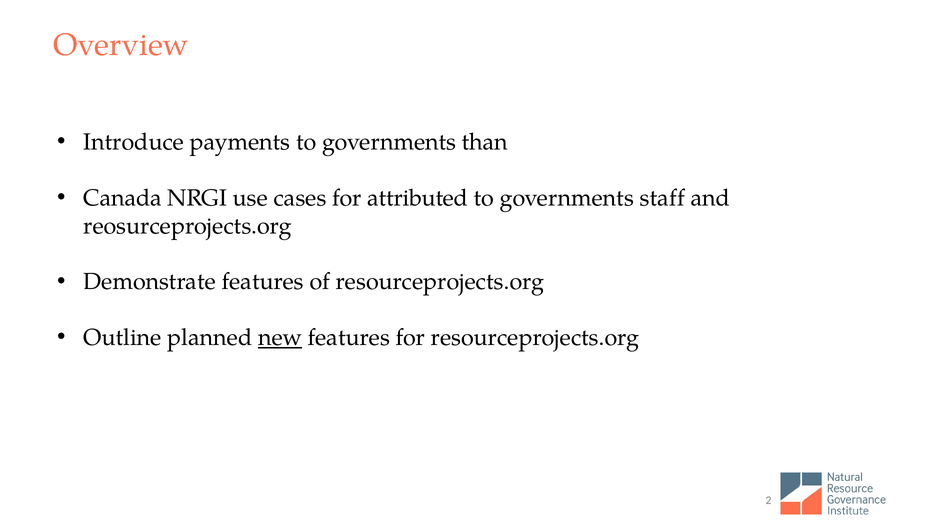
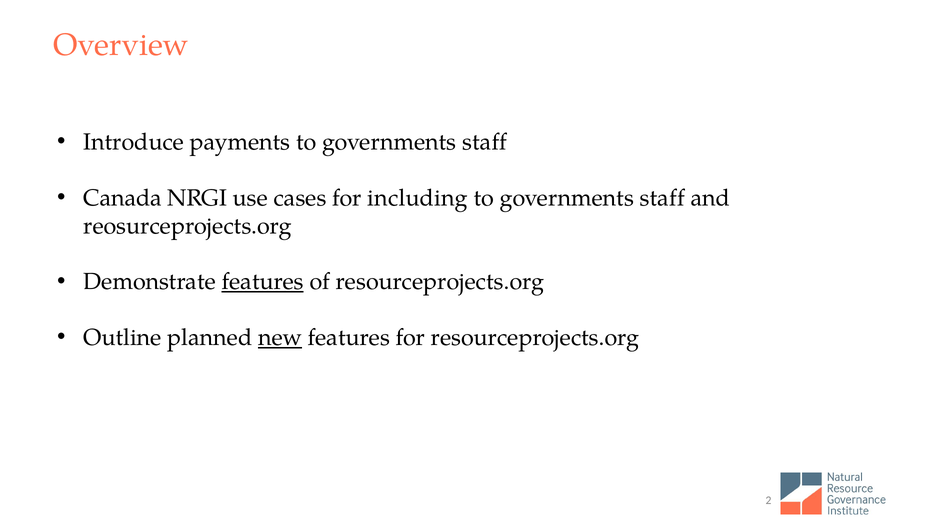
payments to governments than: than -> staff
attributed: attributed -> including
features at (263, 282) underline: none -> present
